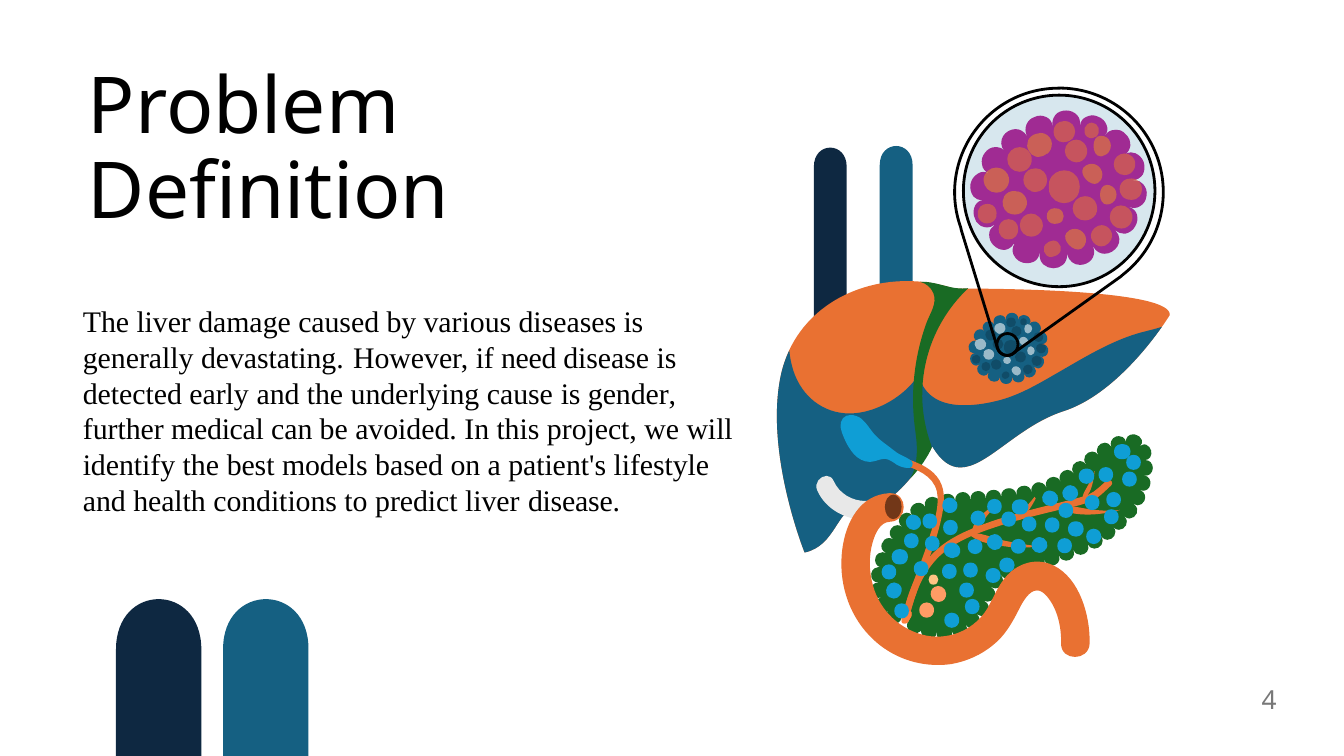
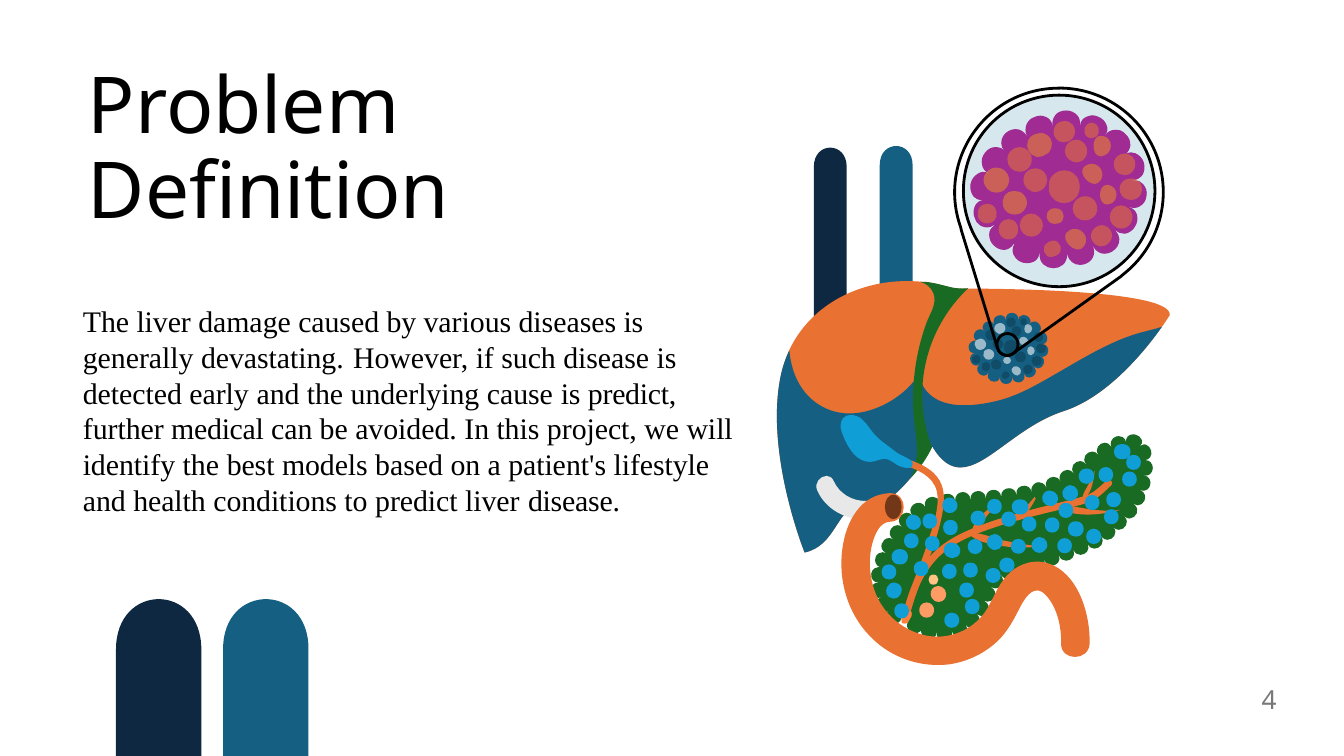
need: need -> such
is gender: gender -> predict
